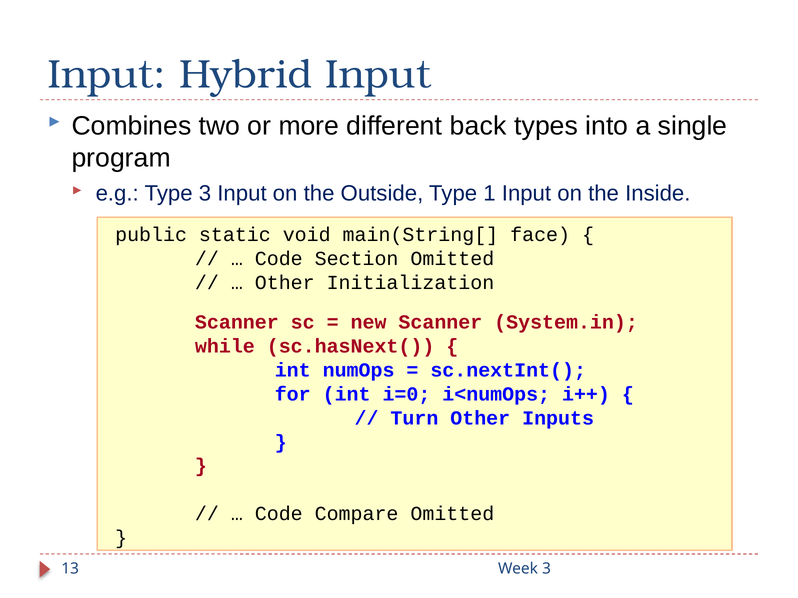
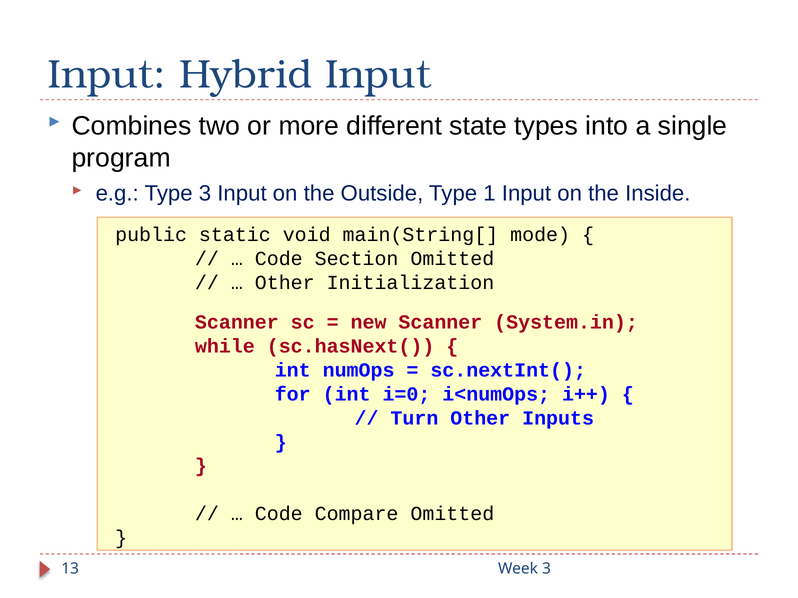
back: back -> state
face: face -> mode
